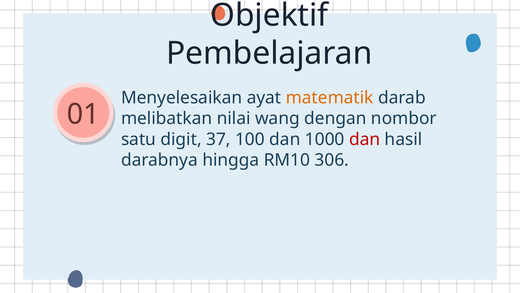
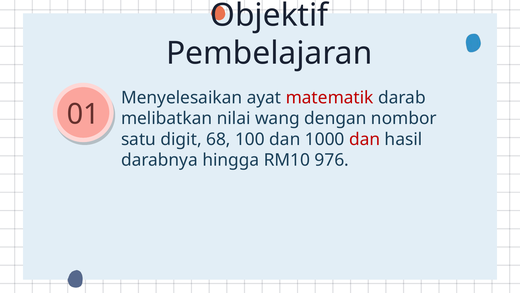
matematik colour: orange -> red
37: 37 -> 68
306: 306 -> 976
